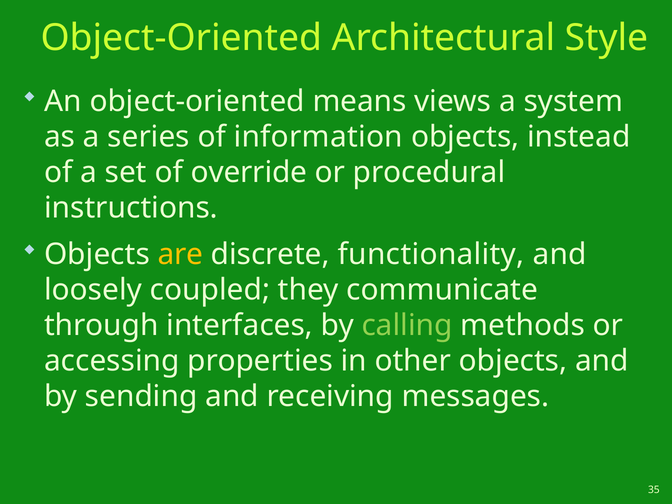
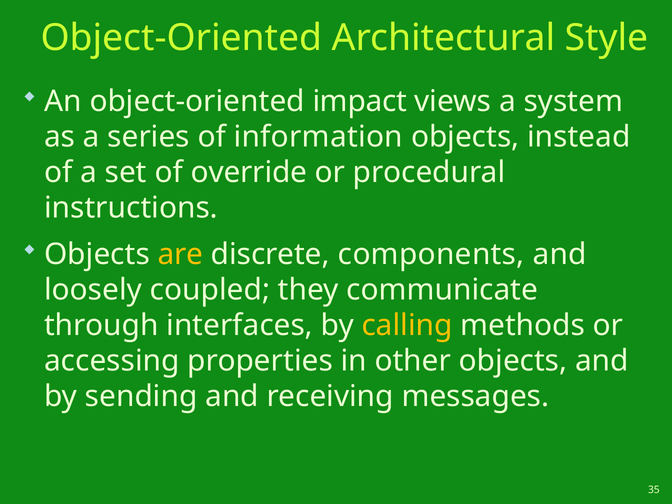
means: means -> impact
functionality: functionality -> components
calling colour: light green -> yellow
